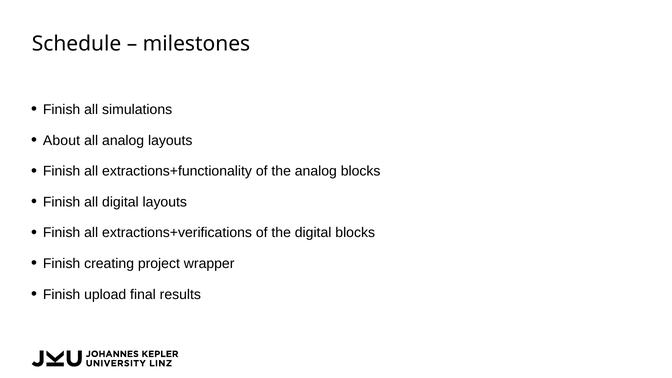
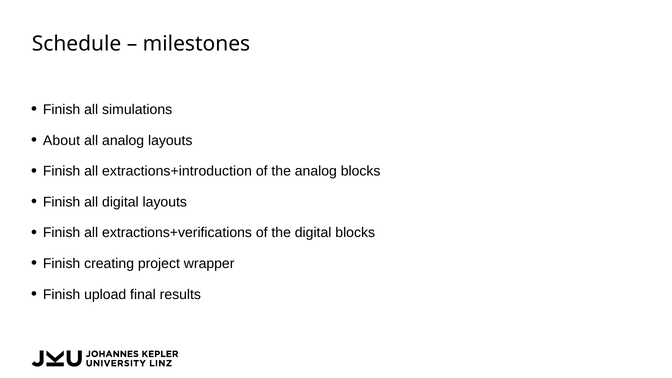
extractions+functionality: extractions+functionality -> extractions+introduction
